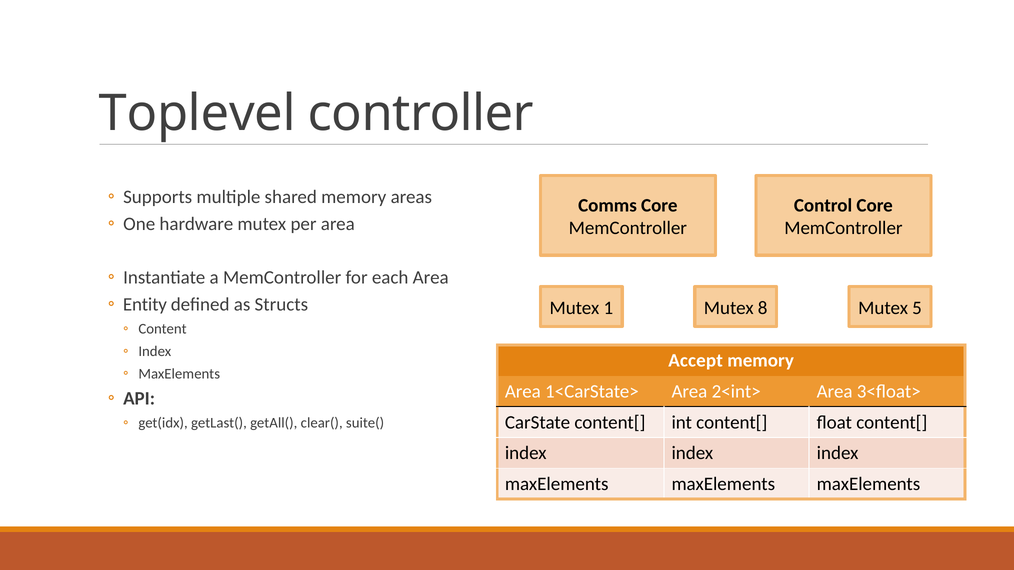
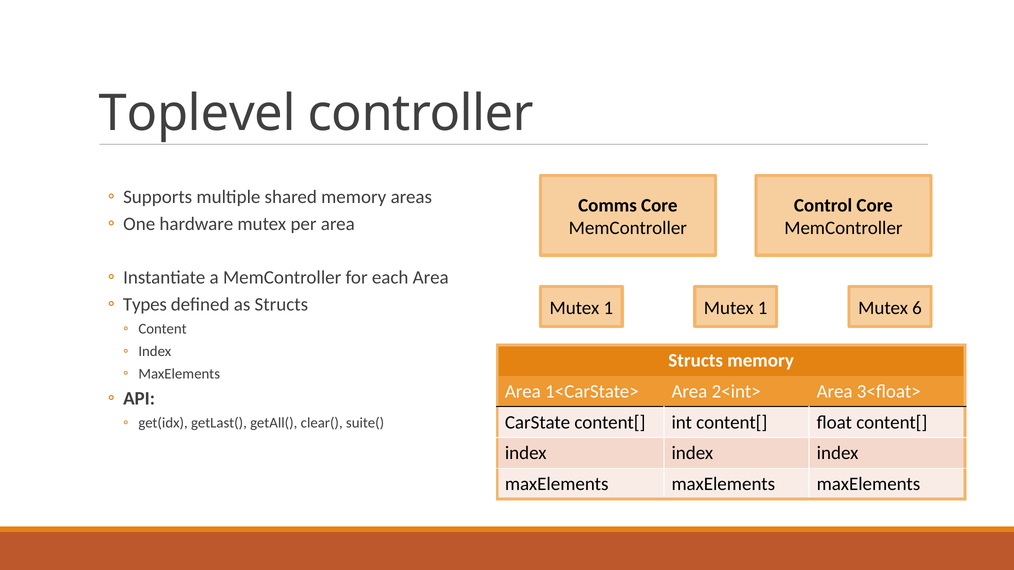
Entity: Entity -> Types
8 at (763, 308): 8 -> 1
5: 5 -> 6
Accept at (696, 361): Accept -> Structs
